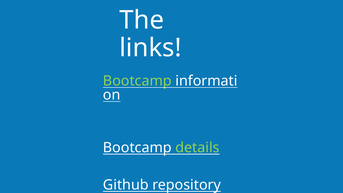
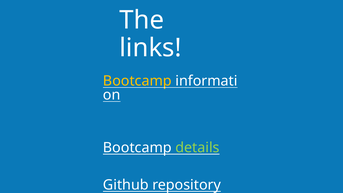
Bootcamp at (137, 81) colour: light green -> yellow
